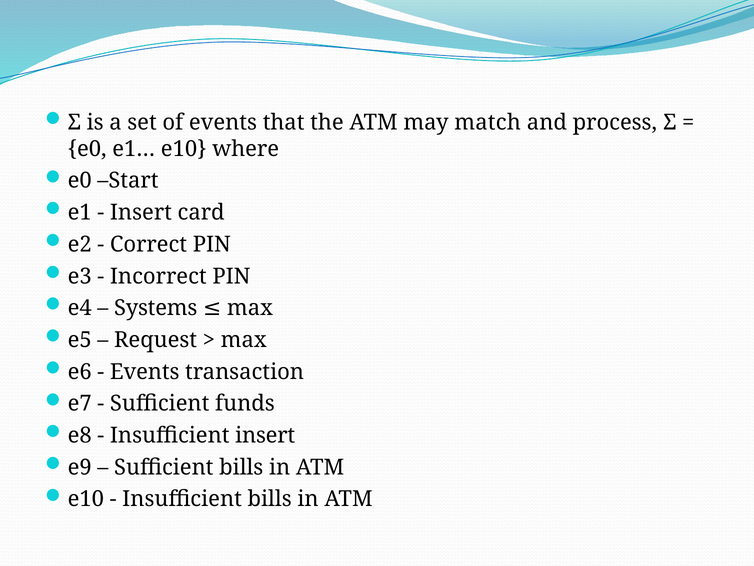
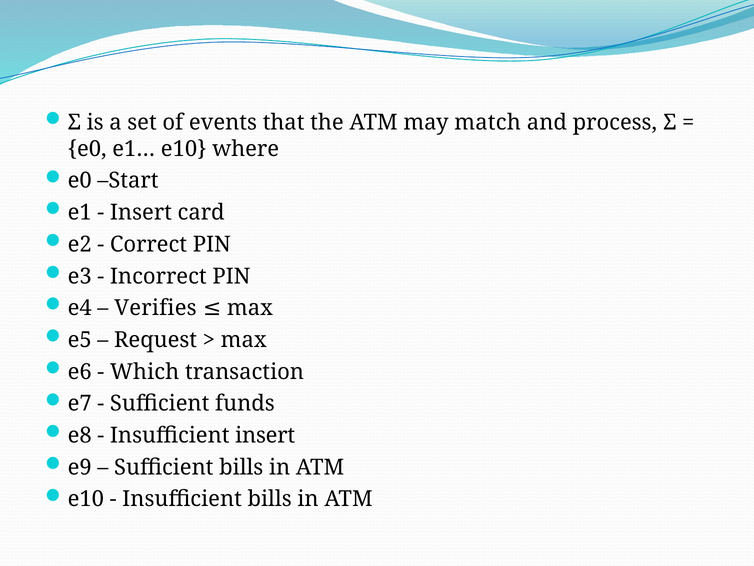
Systems: Systems -> Verifies
Events at (145, 371): Events -> Which
